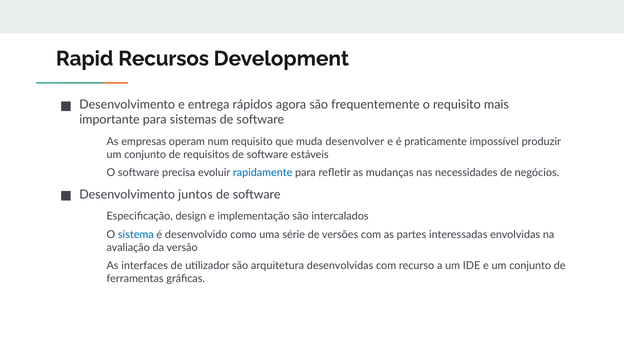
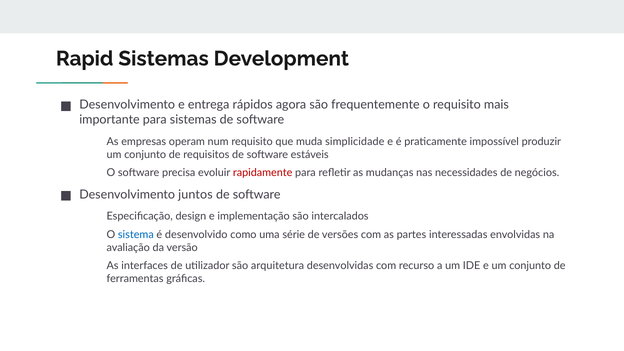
Rapid Recursos: Recursos -> Sistemas
desenvolver: desenvolver -> simplicidade
rapidamente colour: blue -> red
